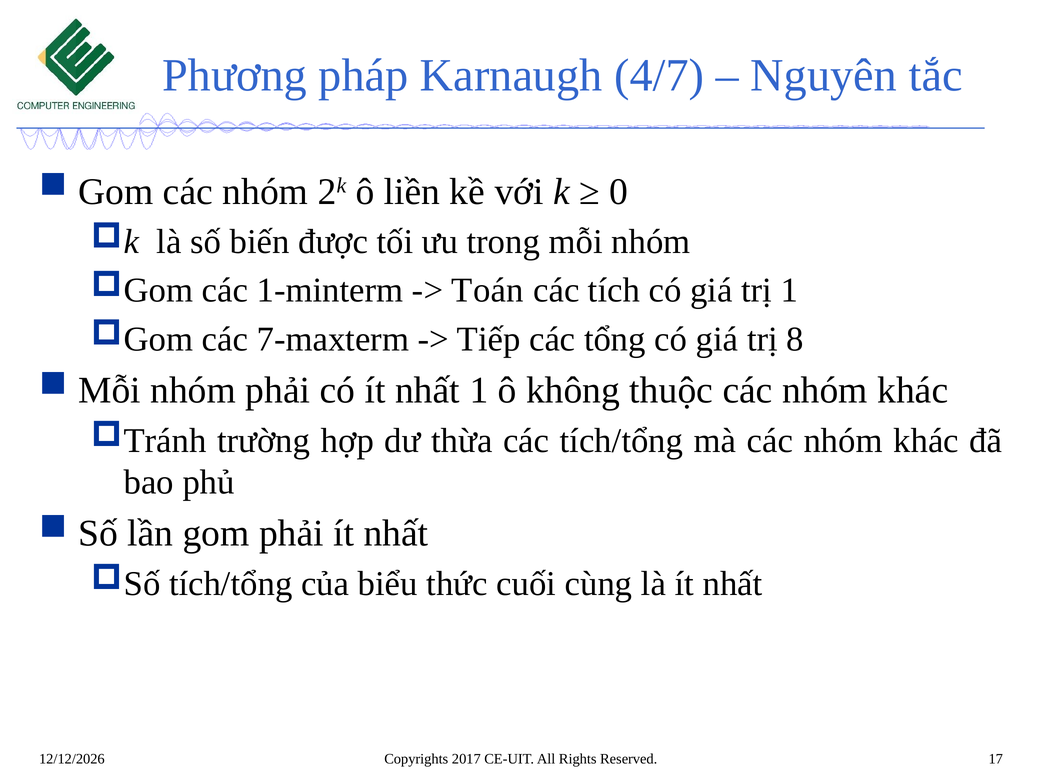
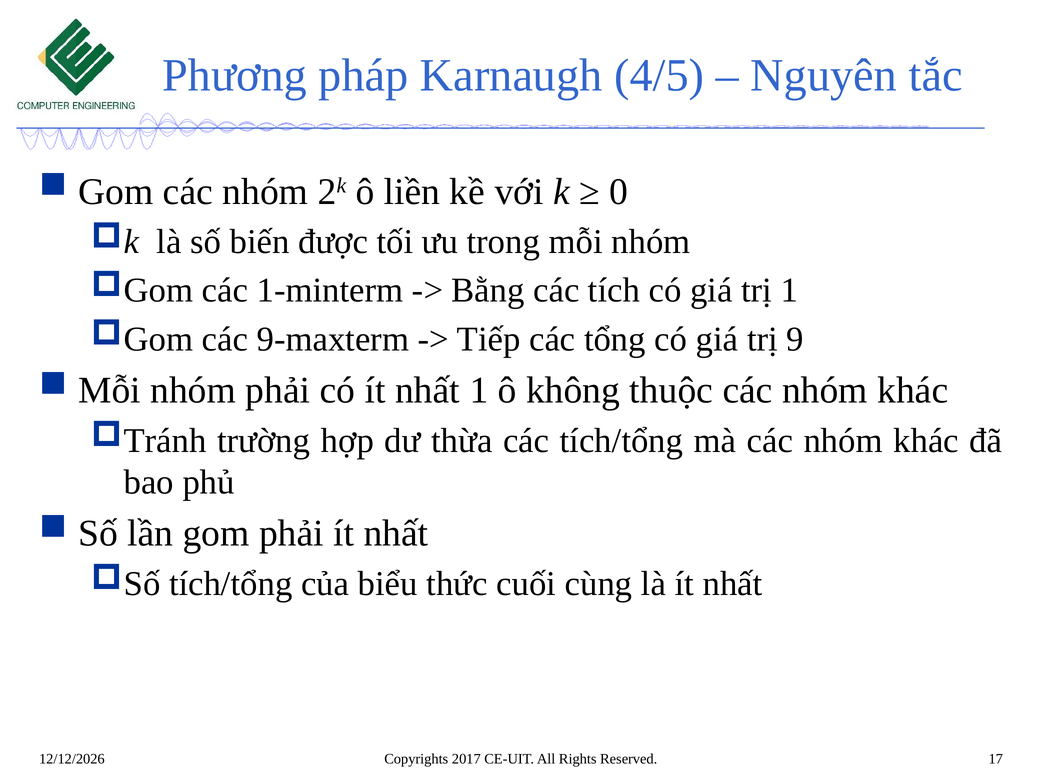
4/7: 4/7 -> 4/5
Toán: Toán -> Bằng
7-maxterm: 7-maxterm -> 9-maxterm
8: 8 -> 9
